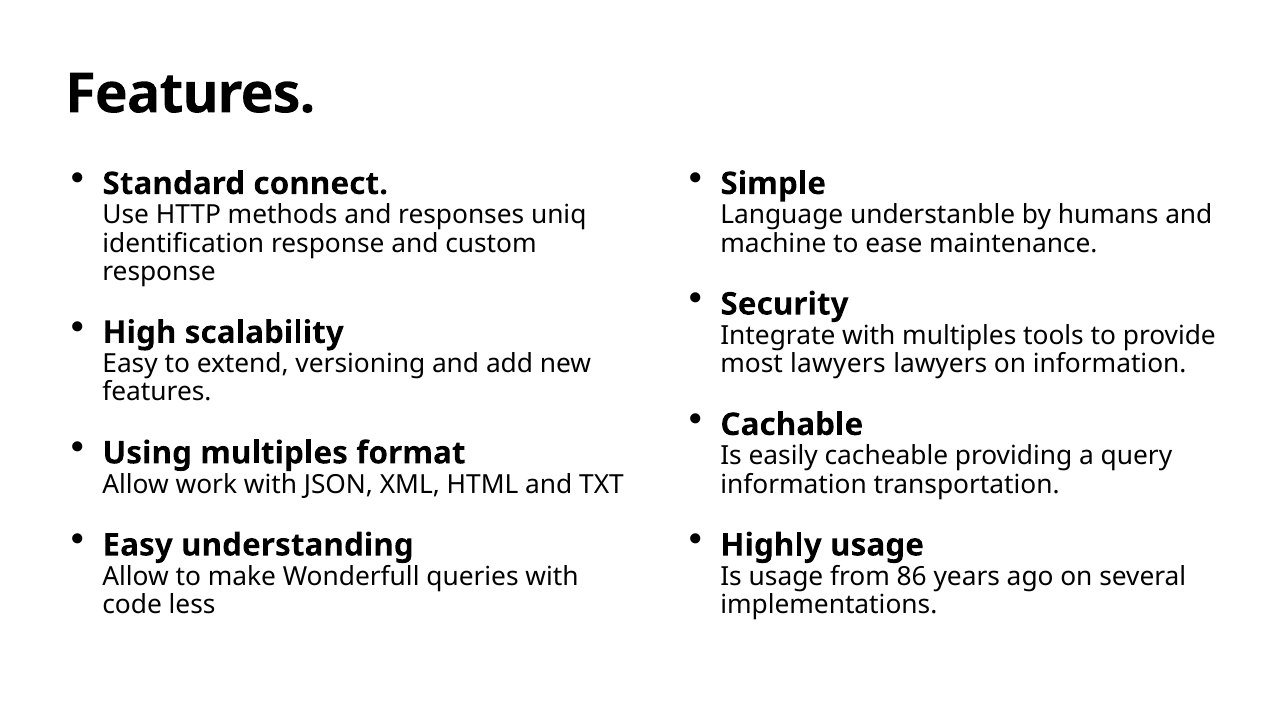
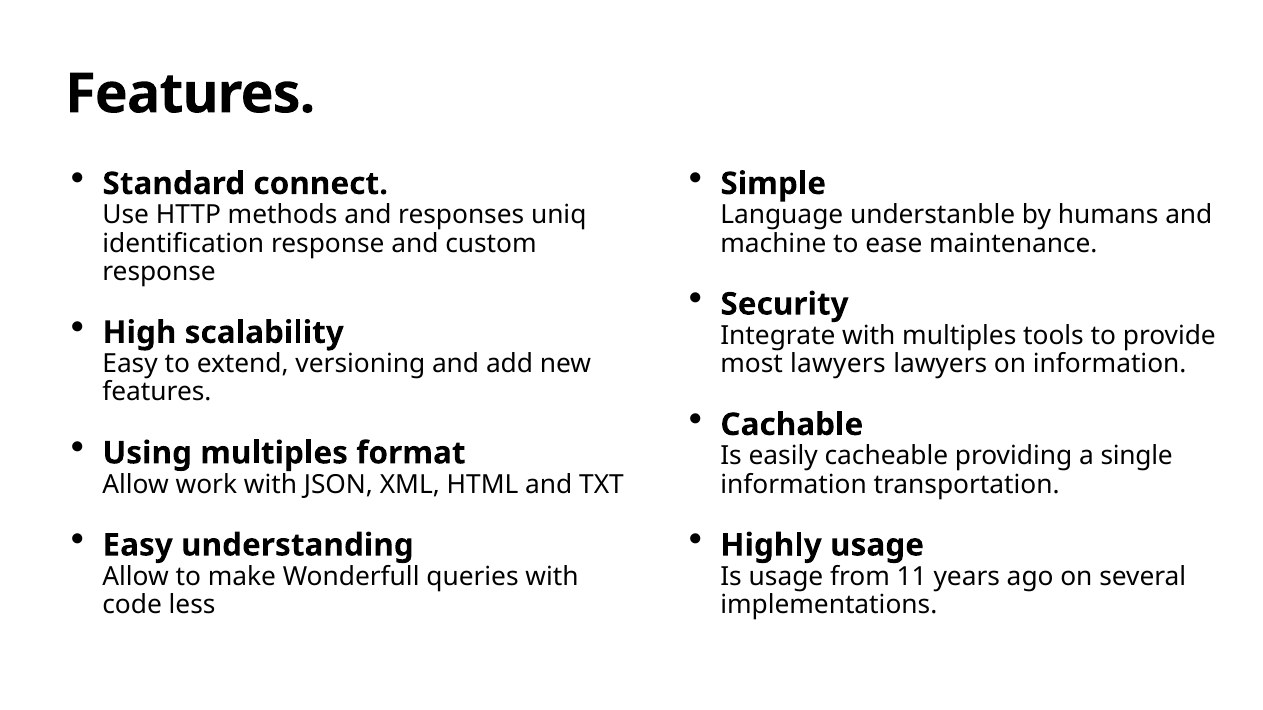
query: query -> single
86: 86 -> 11
